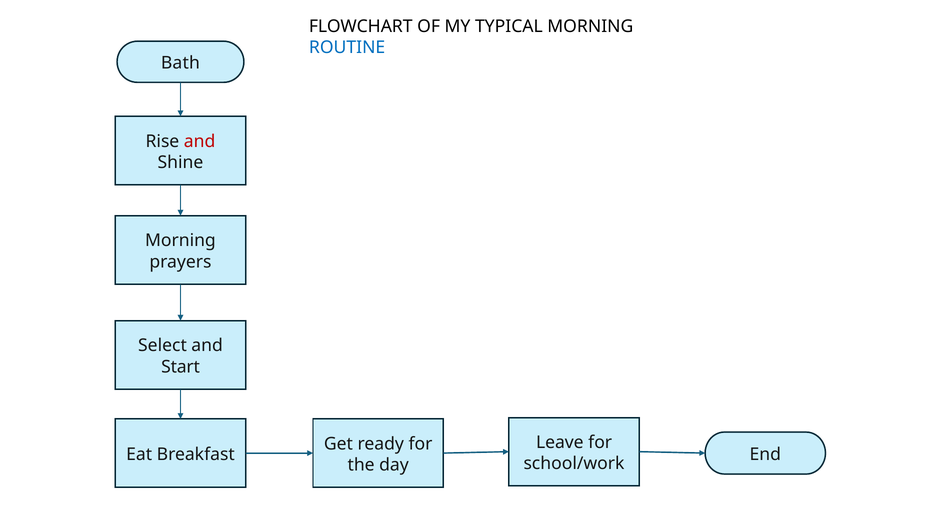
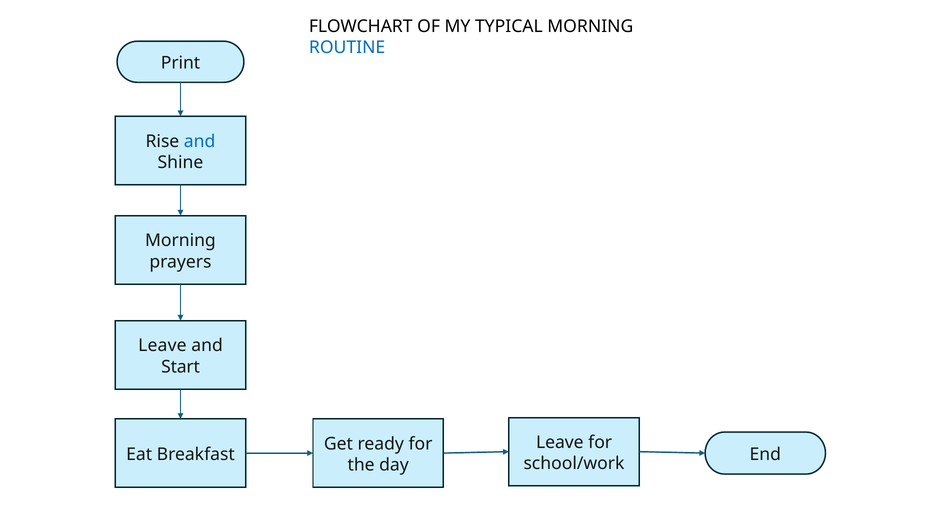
Bath: Bath -> Print
and at (200, 141) colour: red -> blue
Select at (162, 346): Select -> Leave
